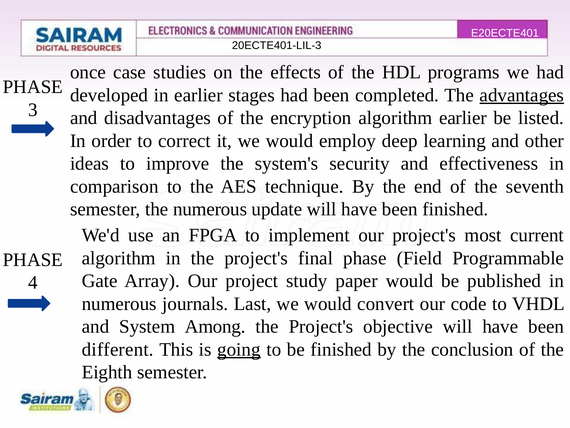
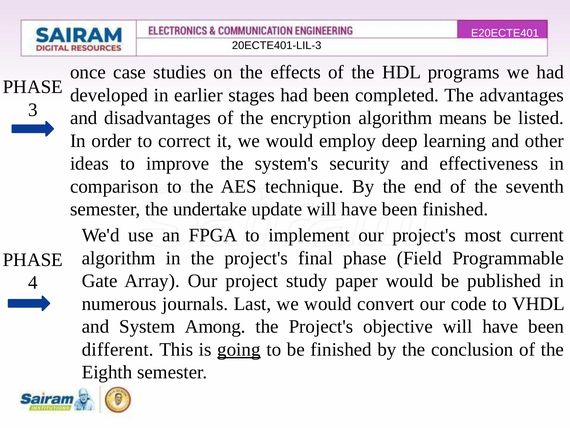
advantages underline: present -> none
algorithm earlier: earlier -> means
the numerous: numerous -> undertake
